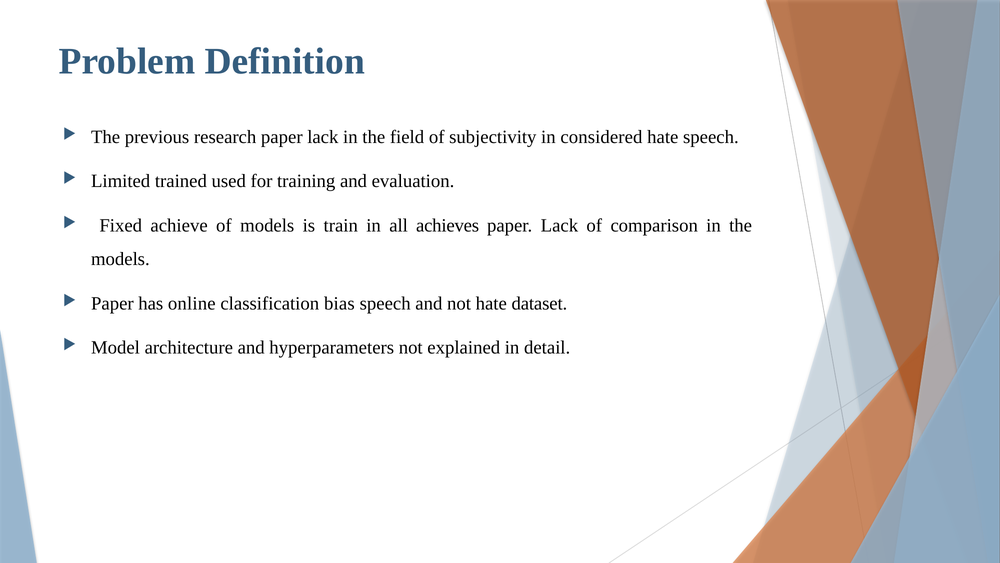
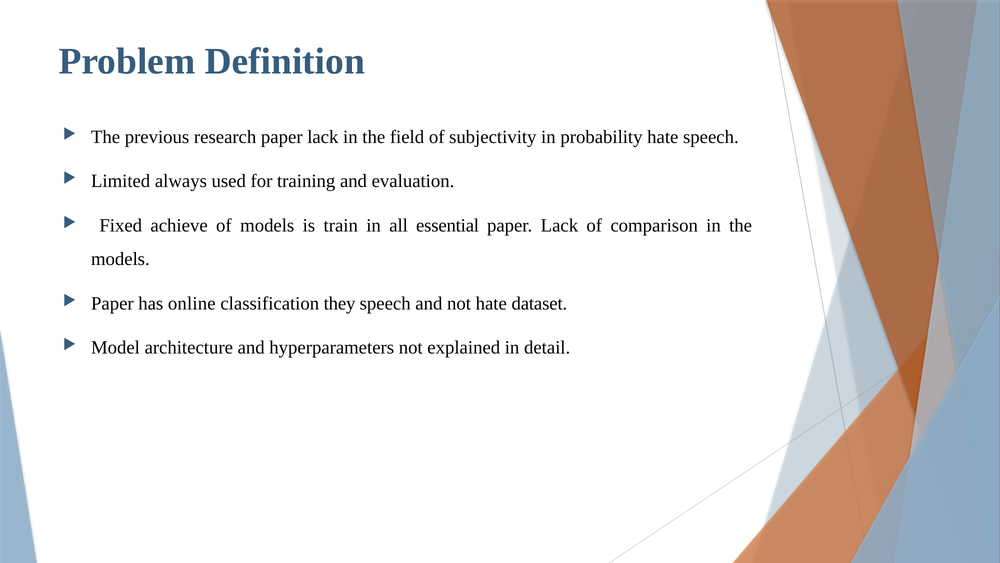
considered: considered -> probability
trained: trained -> always
achieves: achieves -> essential
bias: bias -> they
